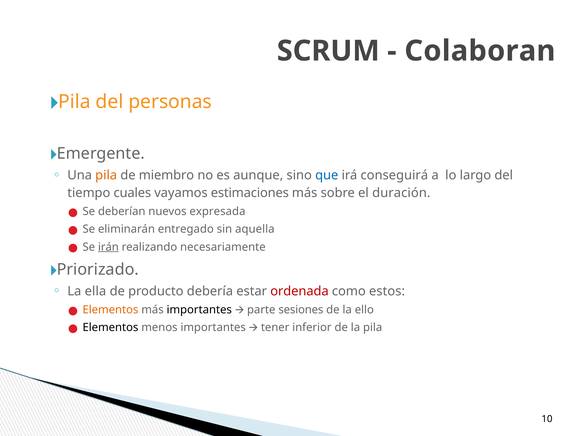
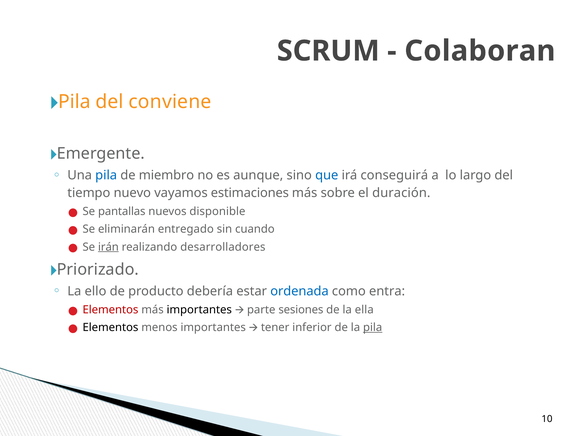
personas: personas -> conviene
pila at (106, 175) colour: orange -> blue
cuales: cuales -> nuevo
deberían: deberían -> pantallas
expresada: expresada -> disponible
aquella: aquella -> cuando
necesariamente: necesariamente -> desarrolladores
ella: ella -> ello
ordenada colour: red -> blue
estos: estos -> entra
Elementos at (110, 310) colour: orange -> red
ello: ello -> ella
pila at (373, 327) underline: none -> present
